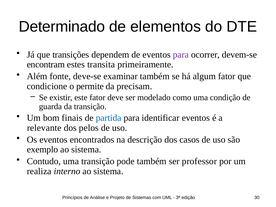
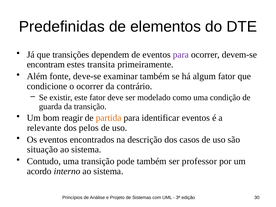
Determinado: Determinado -> Predefinidas
o permite: permite -> ocorrer
precisam: precisam -> contrário
finais: finais -> reagir
partida colour: blue -> orange
exemplo: exemplo -> situação
realiza: realiza -> acordo
